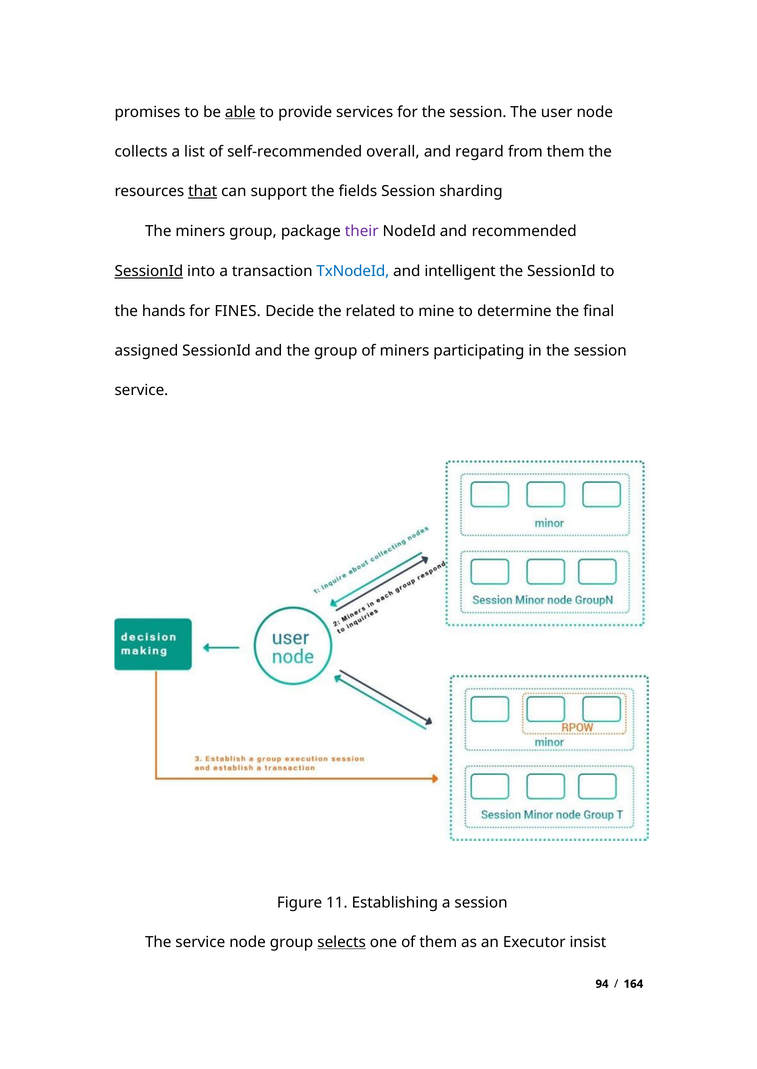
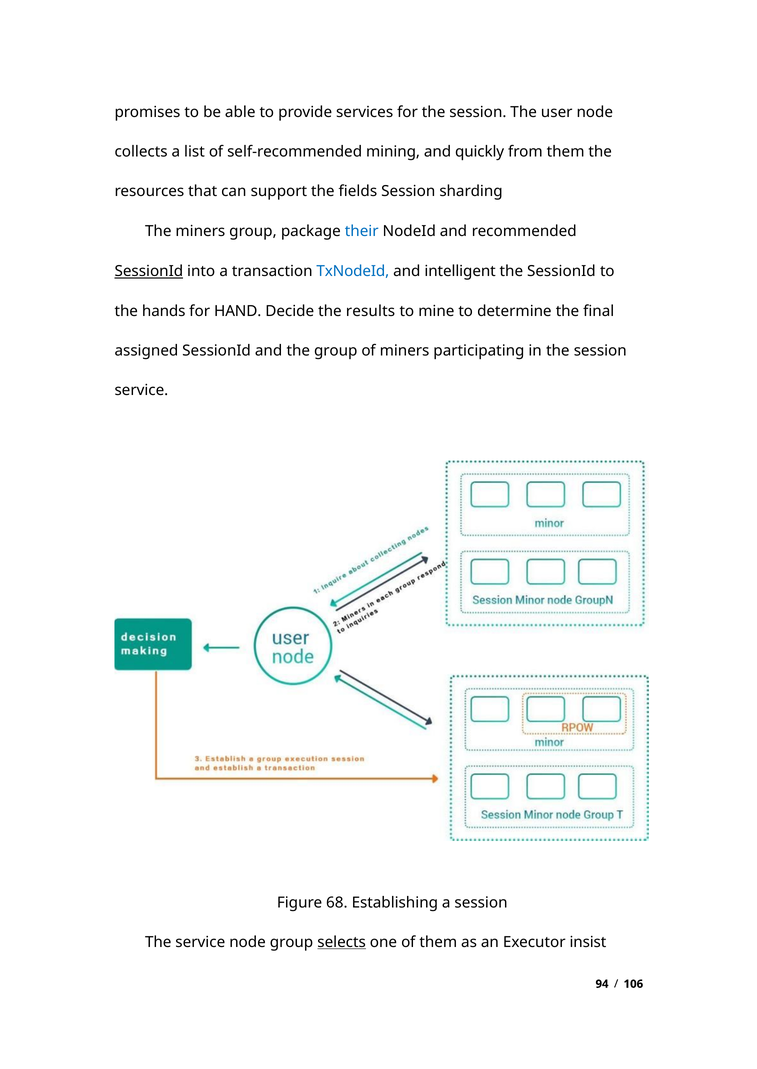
able underline: present -> none
overall: overall -> mining
regard: regard -> quickly
that underline: present -> none
their colour: purple -> blue
FINES: FINES -> HAND
related: related -> results
11: 11 -> 68
164: 164 -> 106
